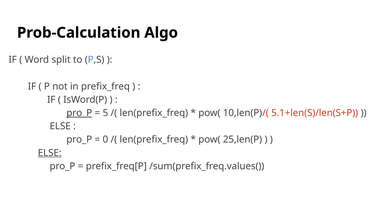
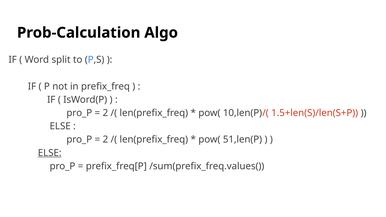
pro_P at (79, 113) underline: present -> none
5 at (105, 113): 5 -> 2
5.1+len(S)/len(S+P: 5.1+len(S)/len(S+P -> 1.5+len(S)/len(S+P
0 at (105, 140): 0 -> 2
25,len(P: 25,len(P -> 51,len(P
